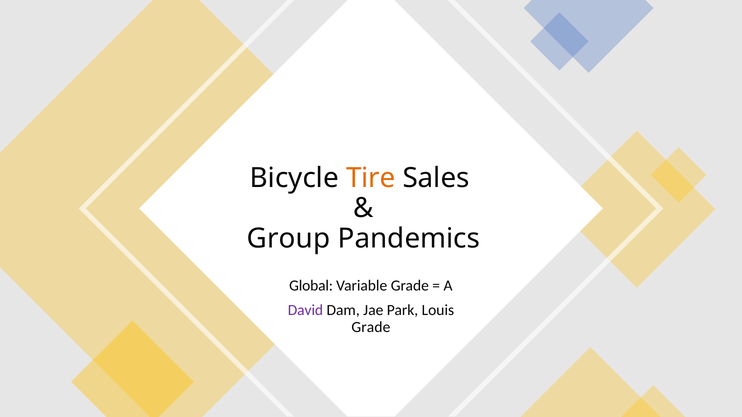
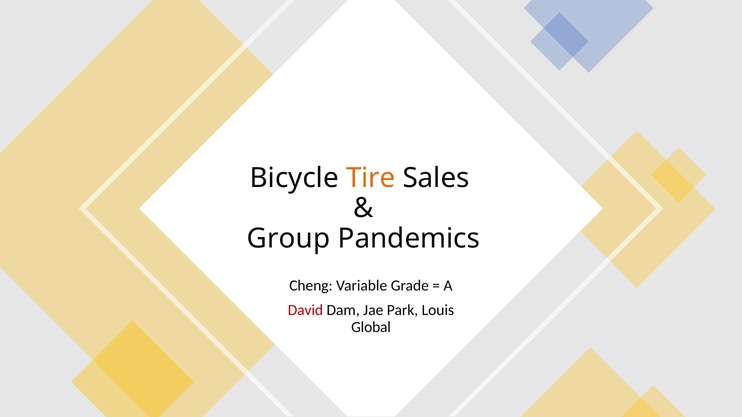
Global: Global -> Cheng
David colour: purple -> red
Grade at (371, 327): Grade -> Global
